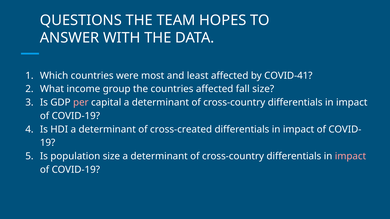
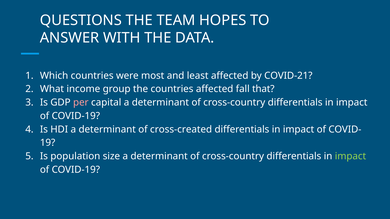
COVID-41: COVID-41 -> COVID-21
fall size: size -> that
impact at (350, 156) colour: pink -> light green
